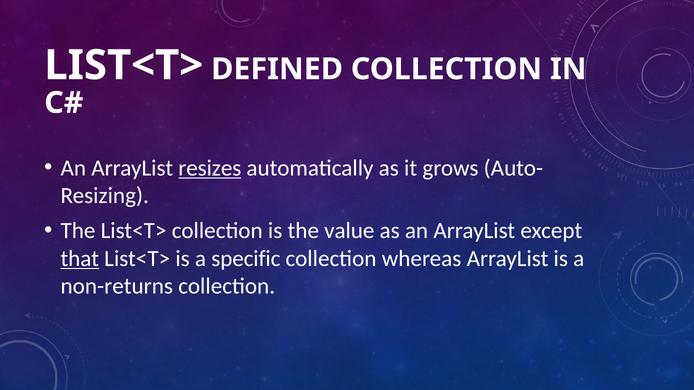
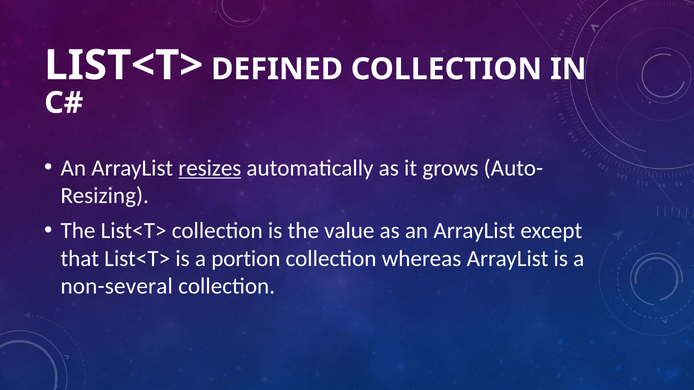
that underline: present -> none
specific: specific -> portion
non-returns: non-returns -> non-several
